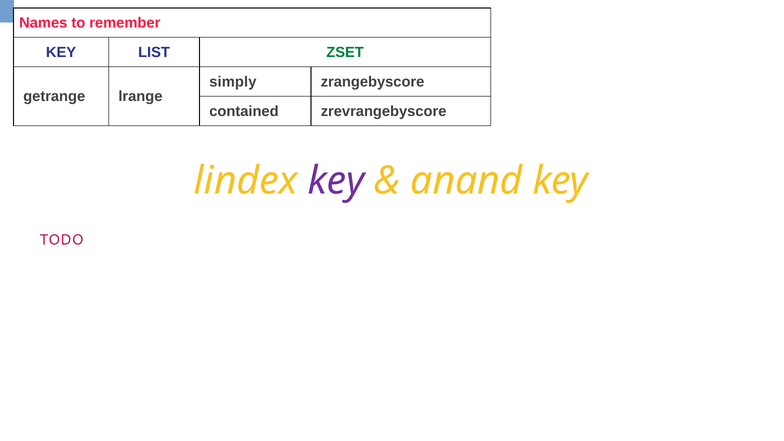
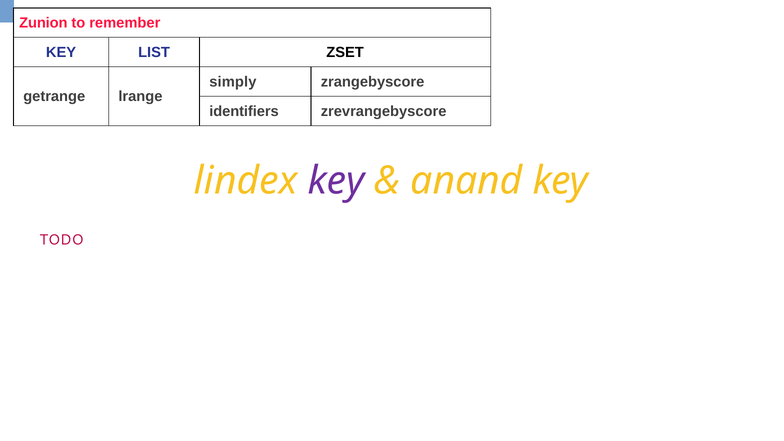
Names: Names -> Zunion
ZSET colour: green -> black
contained: contained -> identifiers
